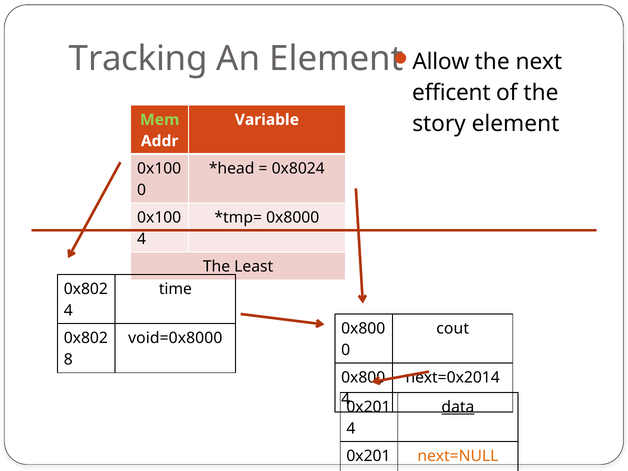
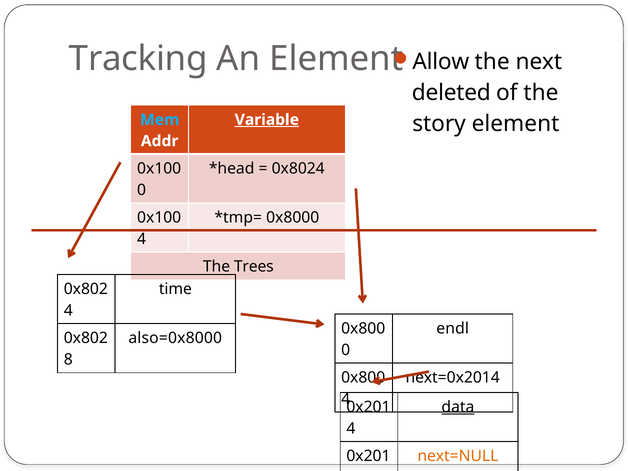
efficent: efficent -> deleted
Mem colour: light green -> light blue
Variable underline: none -> present
Least: Least -> Trees
cout: cout -> endl
void=0x8000: void=0x8000 -> also=0x8000
